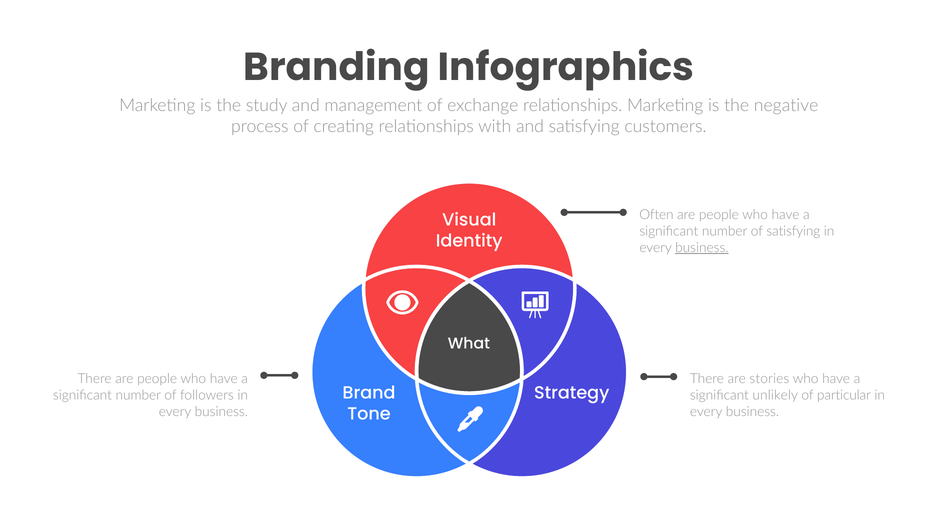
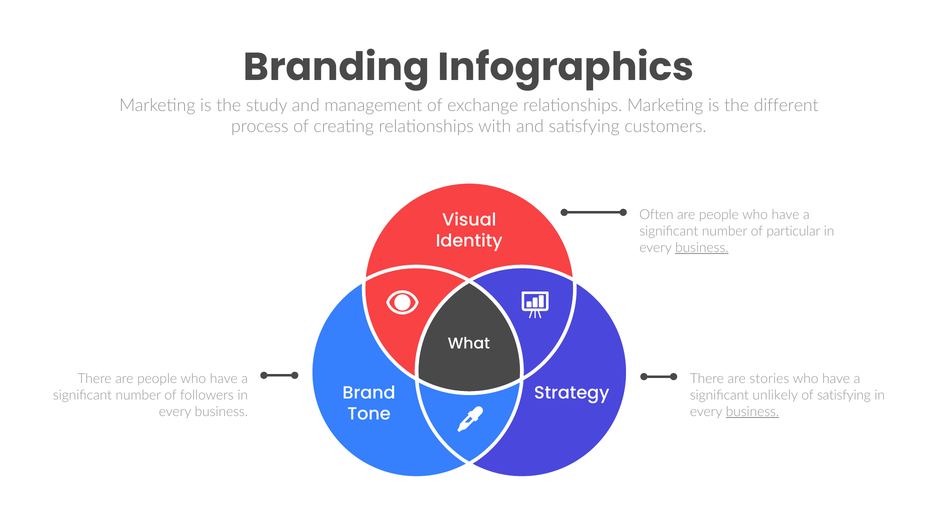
negative: negative -> different
of satisfying: satisfying -> particular
of particular: particular -> satisfying
business at (752, 411) underline: none -> present
